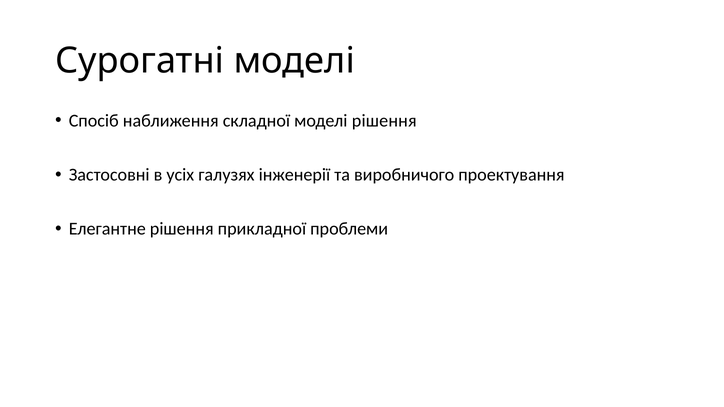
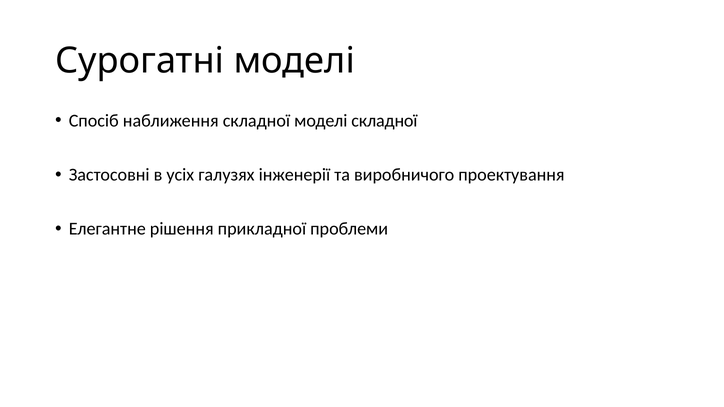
моделі рішення: рішення -> складної
